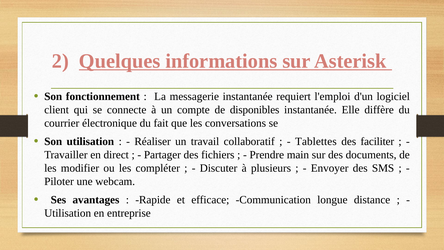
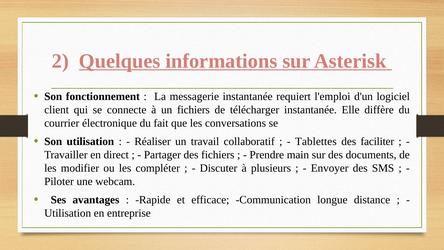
un compte: compte -> fichiers
disponibles: disponibles -> télécharger
